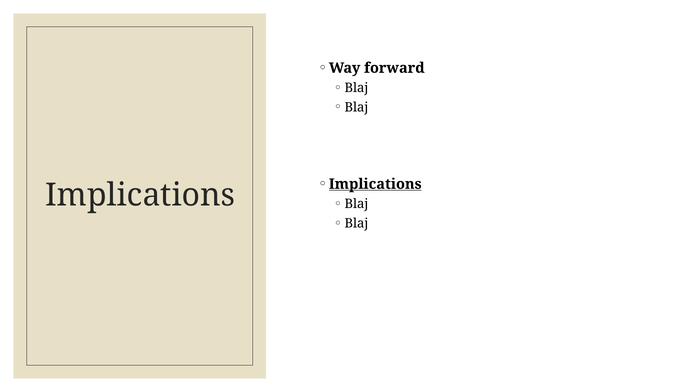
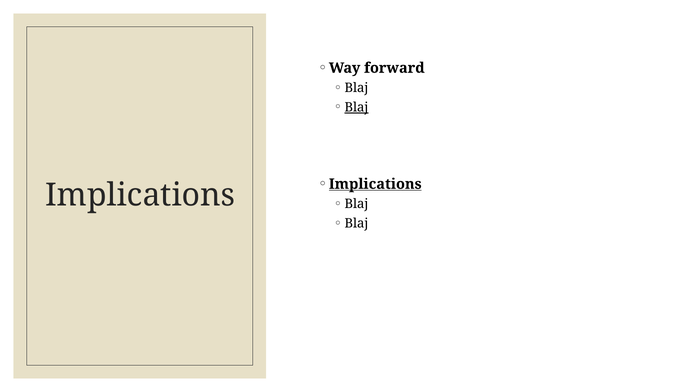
Blaj at (356, 107) underline: none -> present
